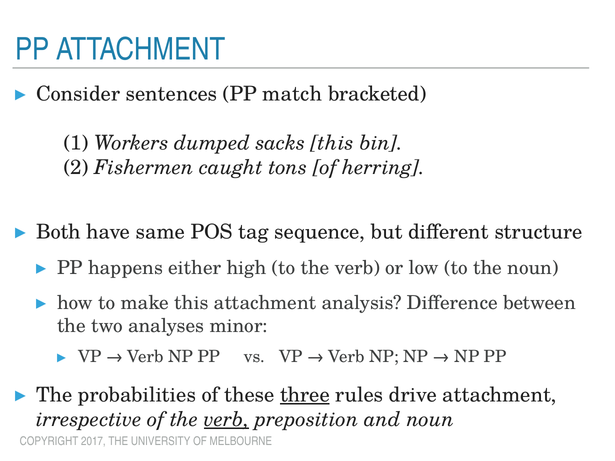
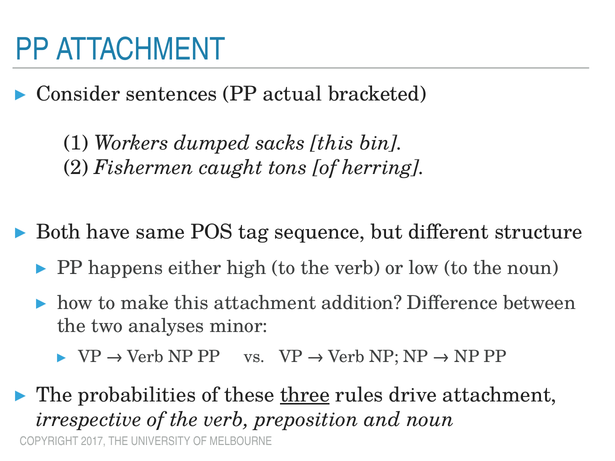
match: match -> actual
analysis: analysis -> addition
verb at (227, 420) underline: present -> none
